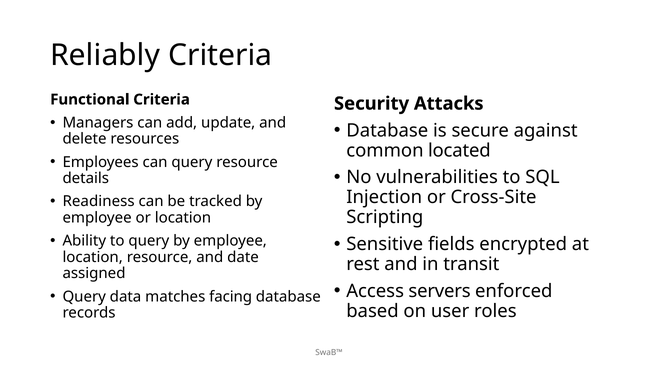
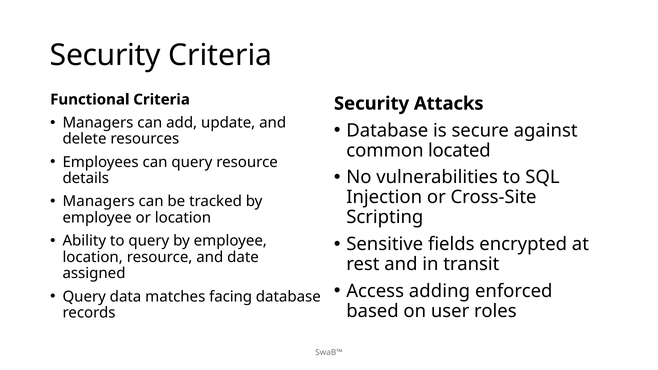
Reliably at (105, 55): Reliably -> Security
Readiness at (99, 202): Readiness -> Managers
servers: servers -> adding
